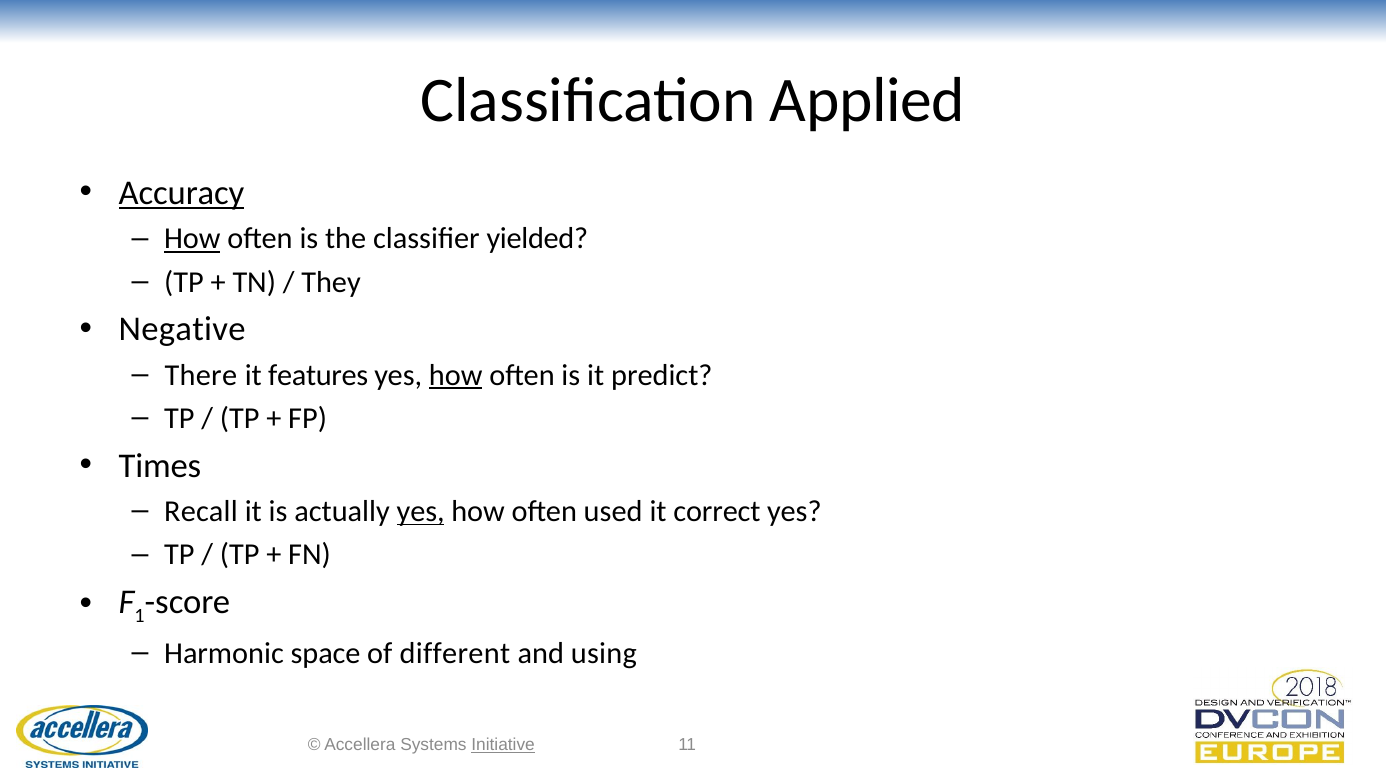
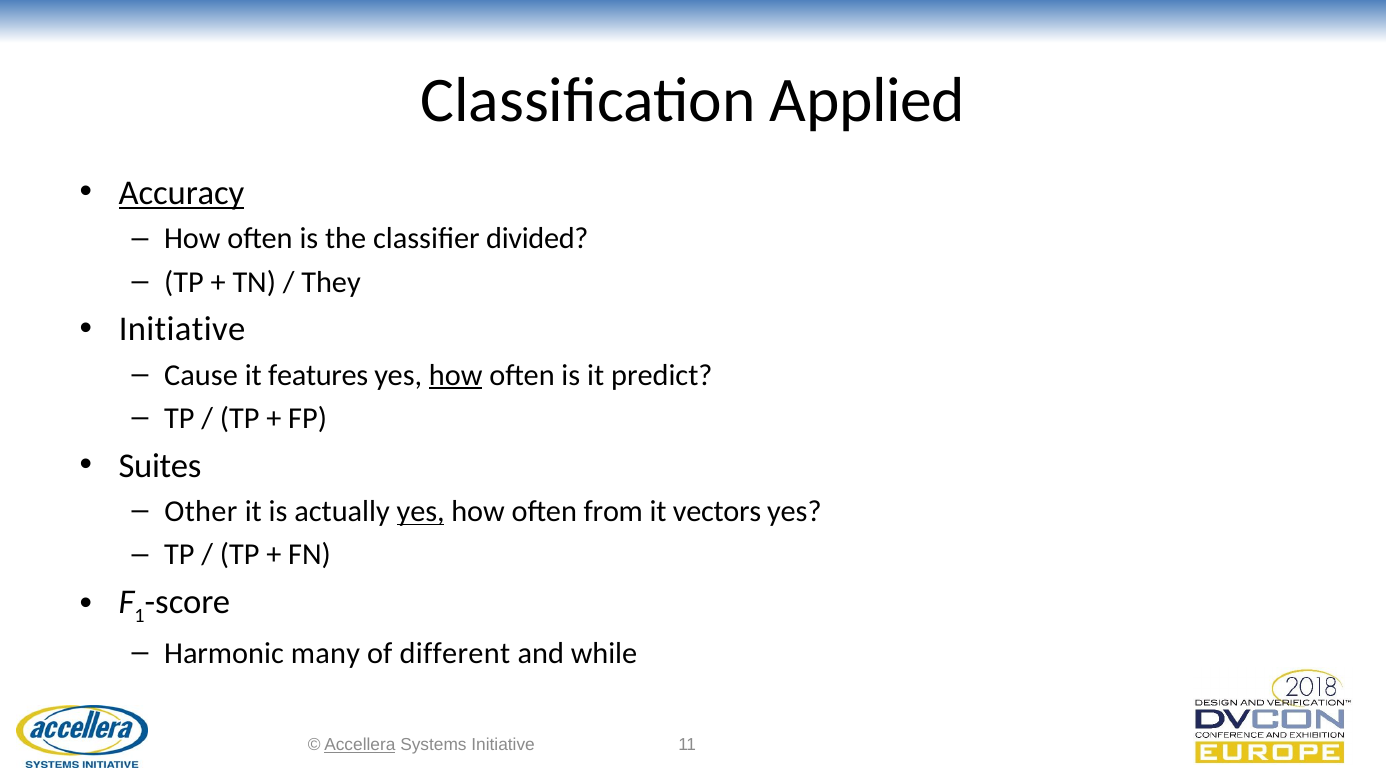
How at (192, 239) underline: present -> none
yielded: yielded -> divided
Negative at (182, 329): Negative -> Initiative
There: There -> Cause
Times: Times -> Suites
Recall: Recall -> Other
used: used -> from
correct: correct -> vectors
space: space -> many
using: using -> while
Accellera underline: none -> present
Initiative at (503, 745) underline: present -> none
